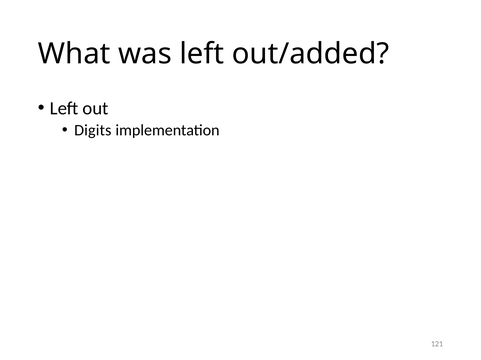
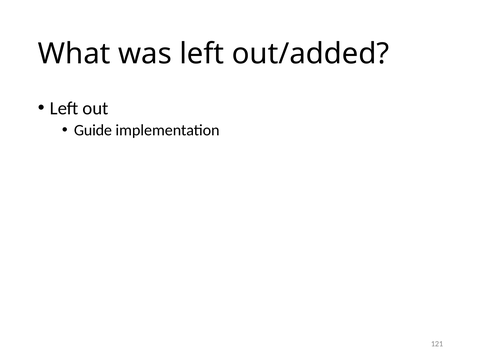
Digits: Digits -> Guide
